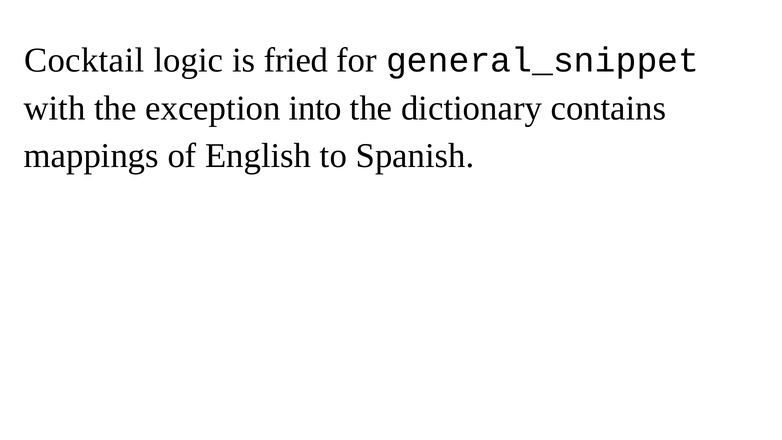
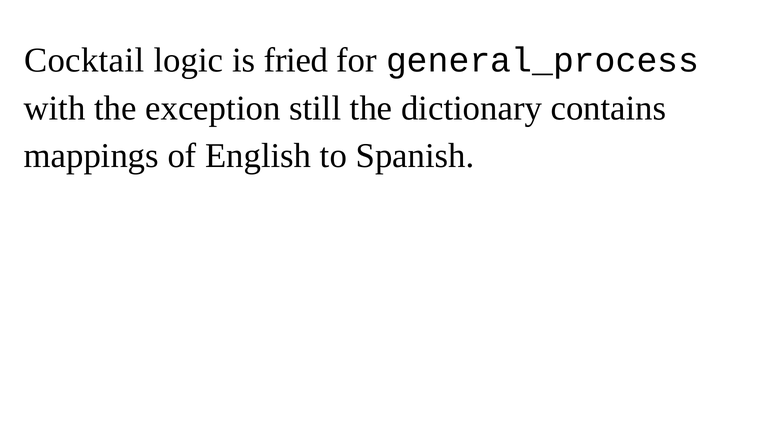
general_snippet: general_snippet -> general_process
into: into -> still
